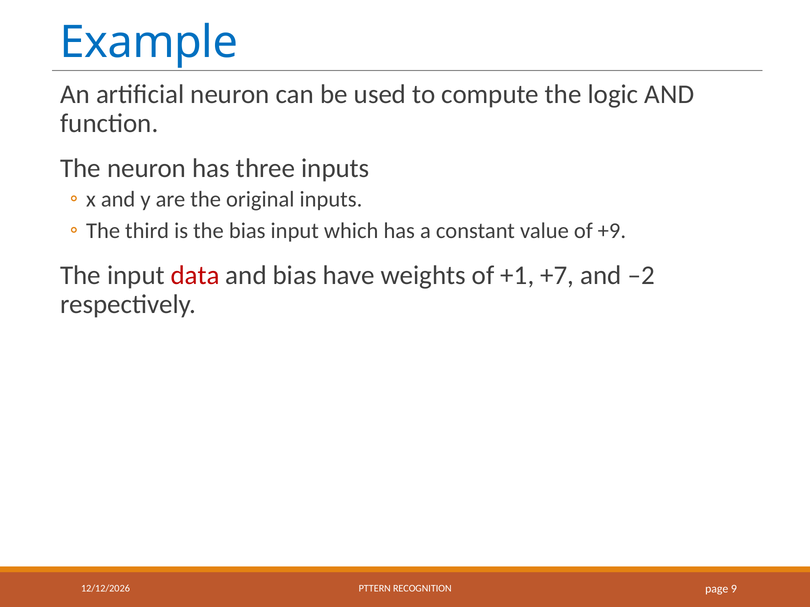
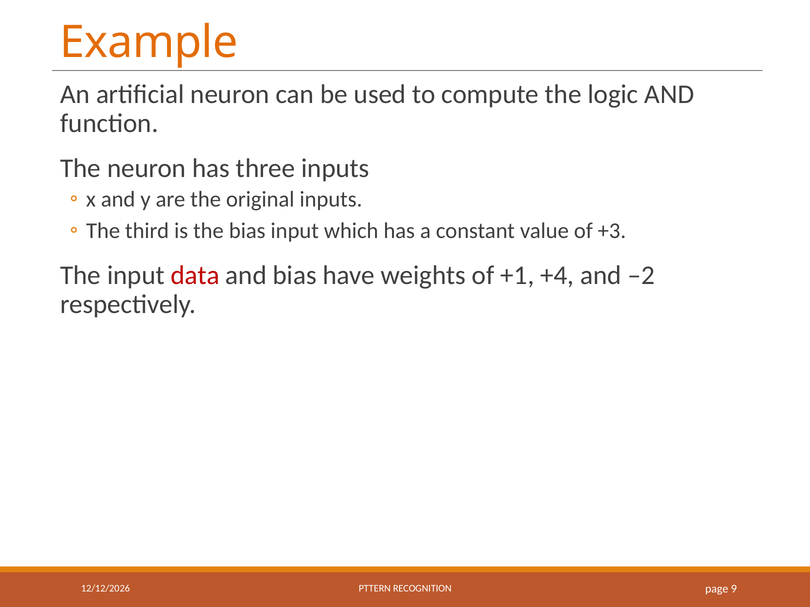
Example colour: blue -> orange
+9: +9 -> +3
+7: +7 -> +4
